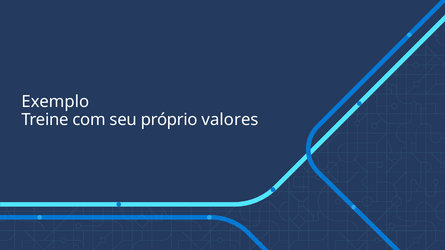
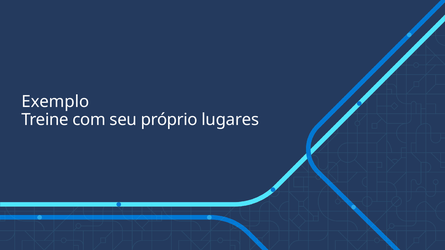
valores: valores -> lugares
